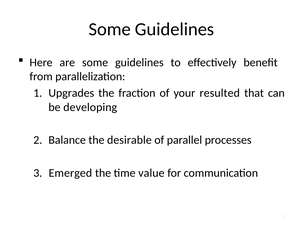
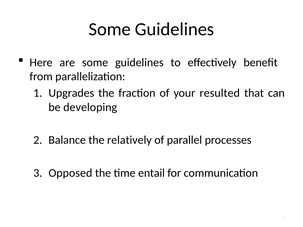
desirable: desirable -> relatively
Emerged: Emerged -> Opposed
value: value -> entail
